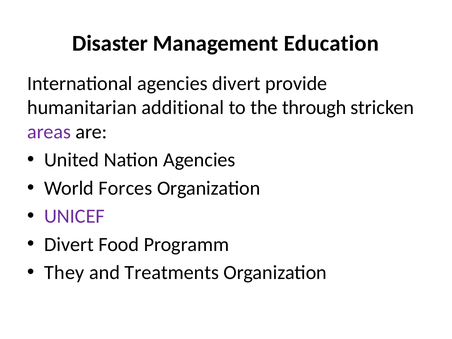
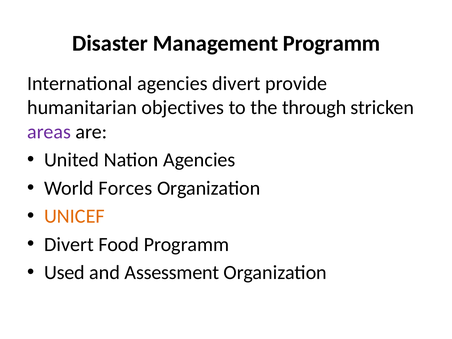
Management Education: Education -> Programm
additional: additional -> objectives
UNICEF colour: purple -> orange
They: They -> Used
Treatments: Treatments -> Assessment
